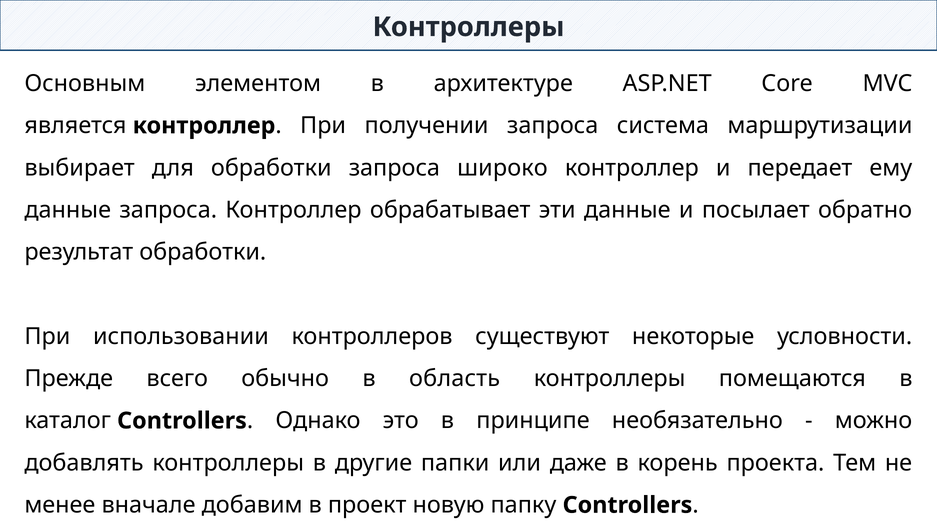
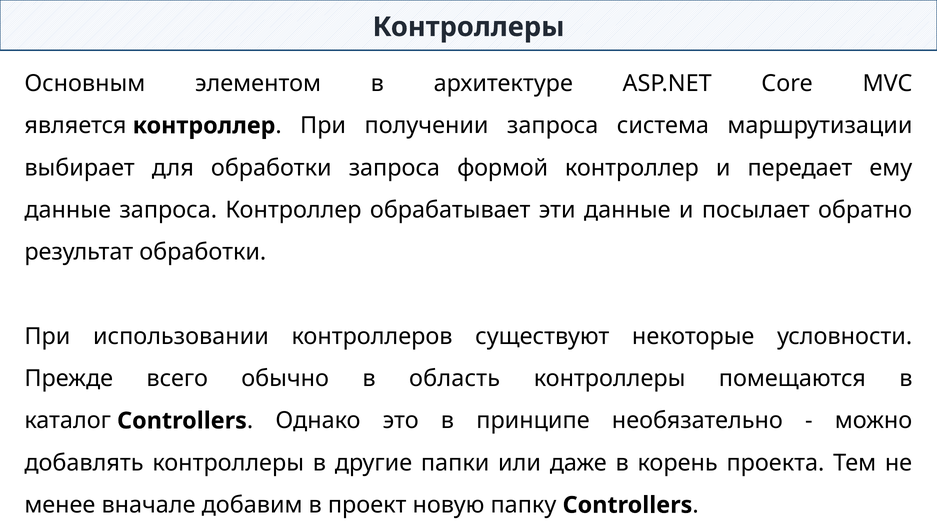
широко: широко -> формой
